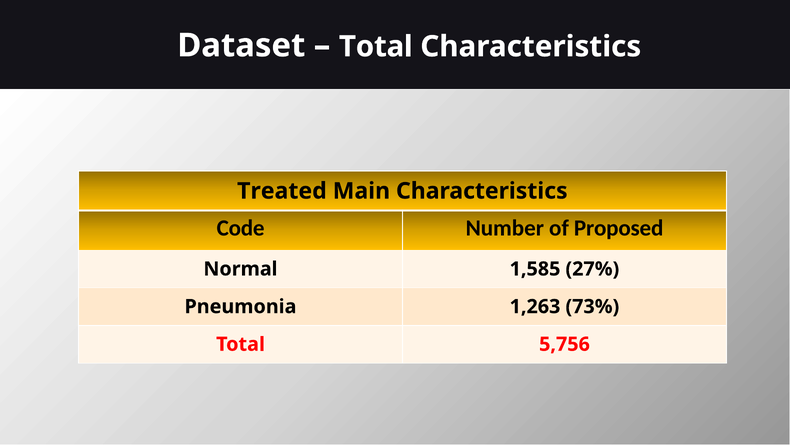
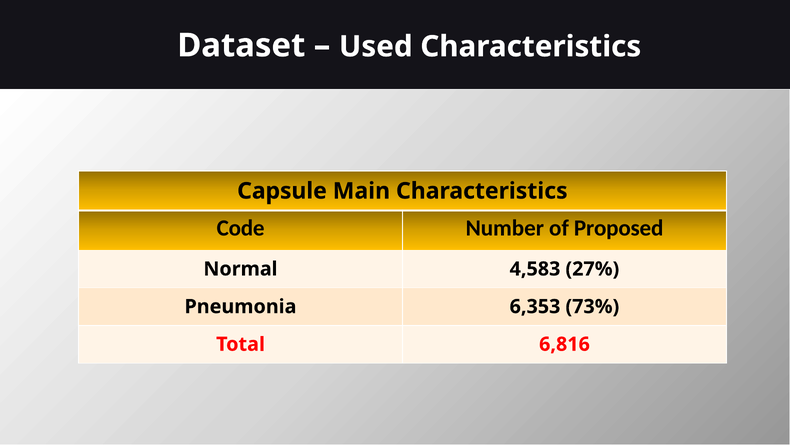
Total at (376, 47): Total -> Used
Treated: Treated -> Capsule
1,585: 1,585 -> 4,583
1,263: 1,263 -> 6,353
5,756: 5,756 -> 6,816
